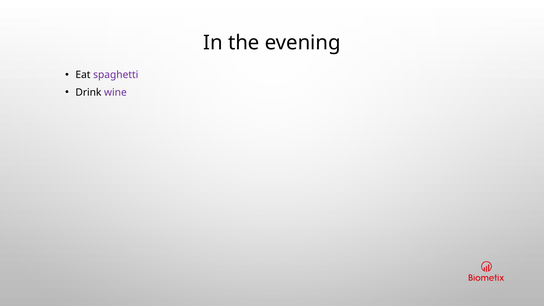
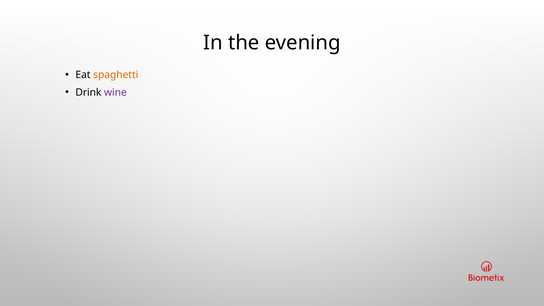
spaghetti colour: purple -> orange
